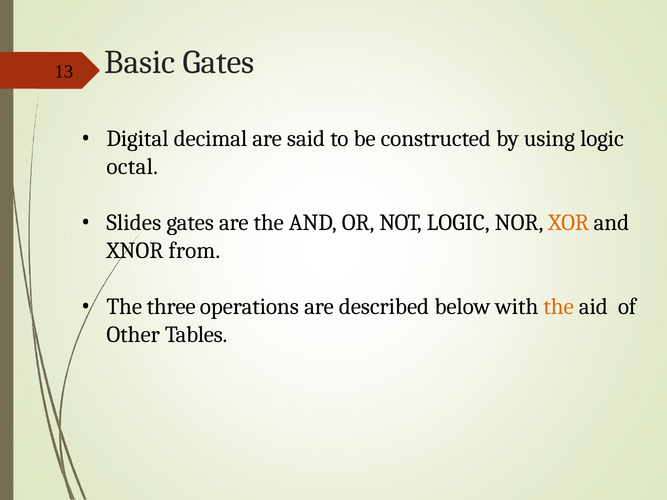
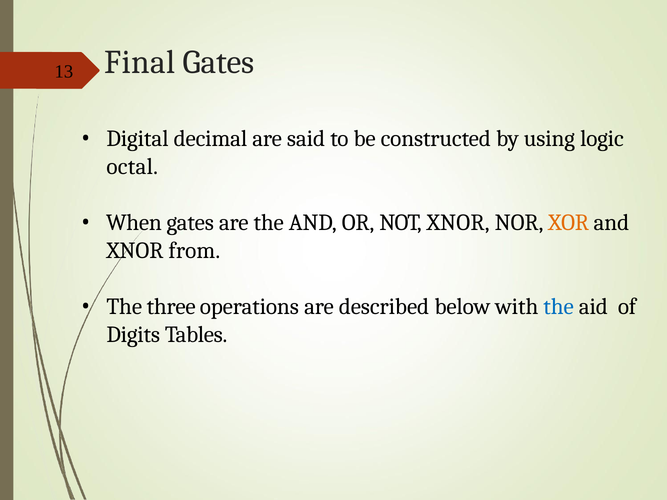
Basic: Basic -> Final
Slides: Slides -> When
NOT LOGIC: LOGIC -> XNOR
the at (559, 307) colour: orange -> blue
Other: Other -> Digits
